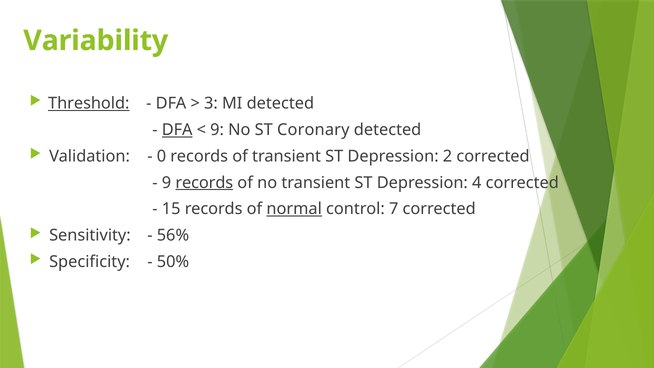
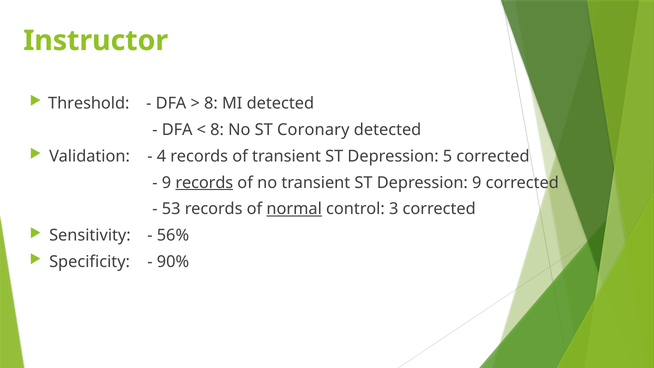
Variability: Variability -> Instructor
Threshold underline: present -> none
3 at (211, 103): 3 -> 8
DFA at (177, 130) underline: present -> none
9 at (217, 130): 9 -> 8
0: 0 -> 4
2: 2 -> 5
Depression 4: 4 -> 9
15: 15 -> 53
7: 7 -> 3
50%: 50% -> 90%
